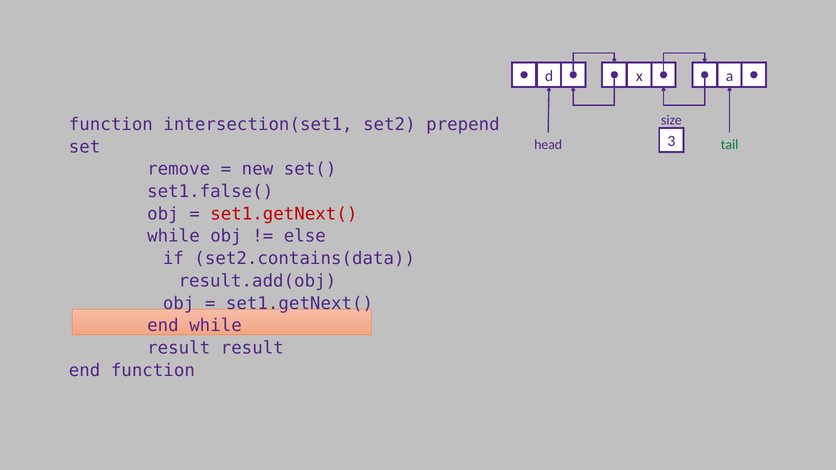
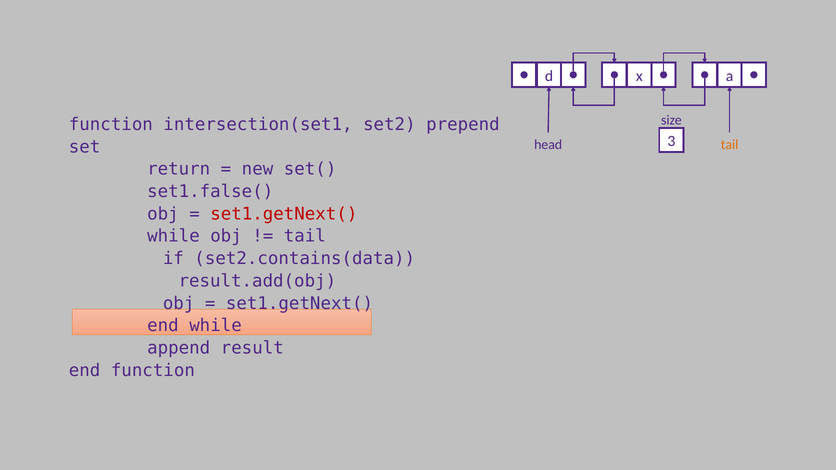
tail at (730, 145) colour: green -> orange
remove: remove -> return
else at (305, 236): else -> tail
result at (179, 348): result -> append
